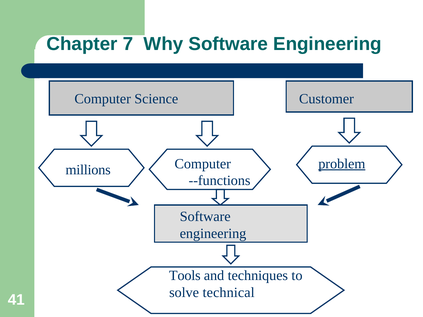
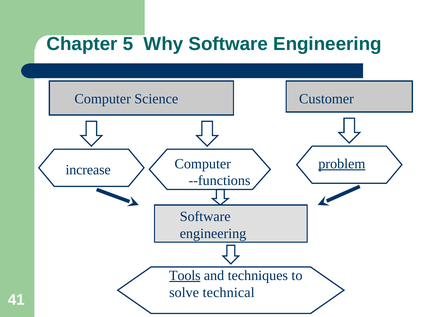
7: 7 -> 5
millions: millions -> increase
Tools underline: none -> present
